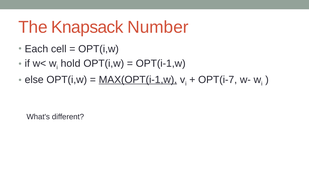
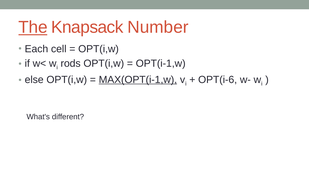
The underline: none -> present
hold: hold -> rods
OPT(i-7: OPT(i-7 -> OPT(i-6
